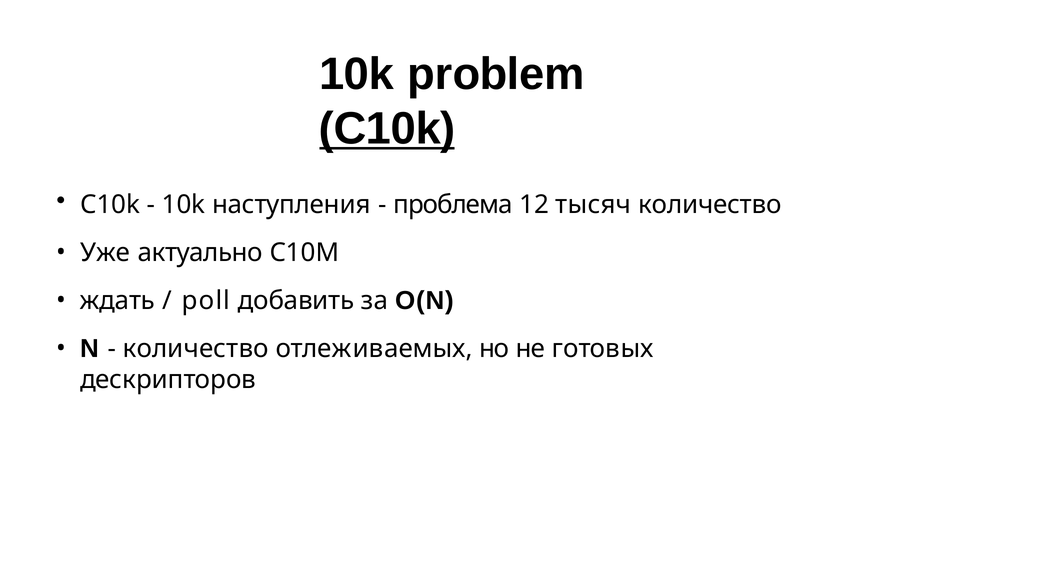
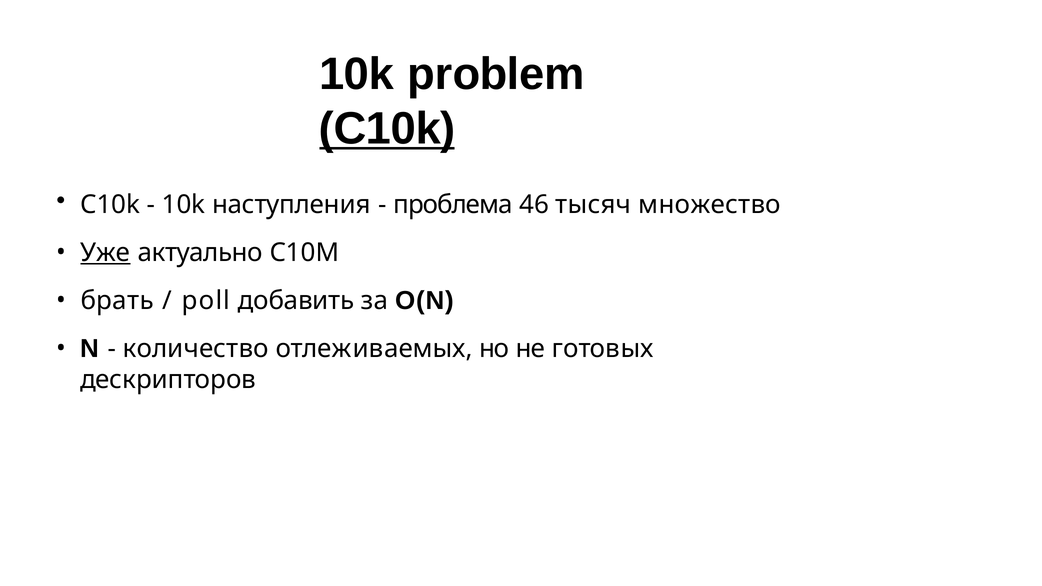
12: 12 -> 46
тысяч количество: количество -> множество
Уже underline: none -> present
ждать: ждать -> брать
